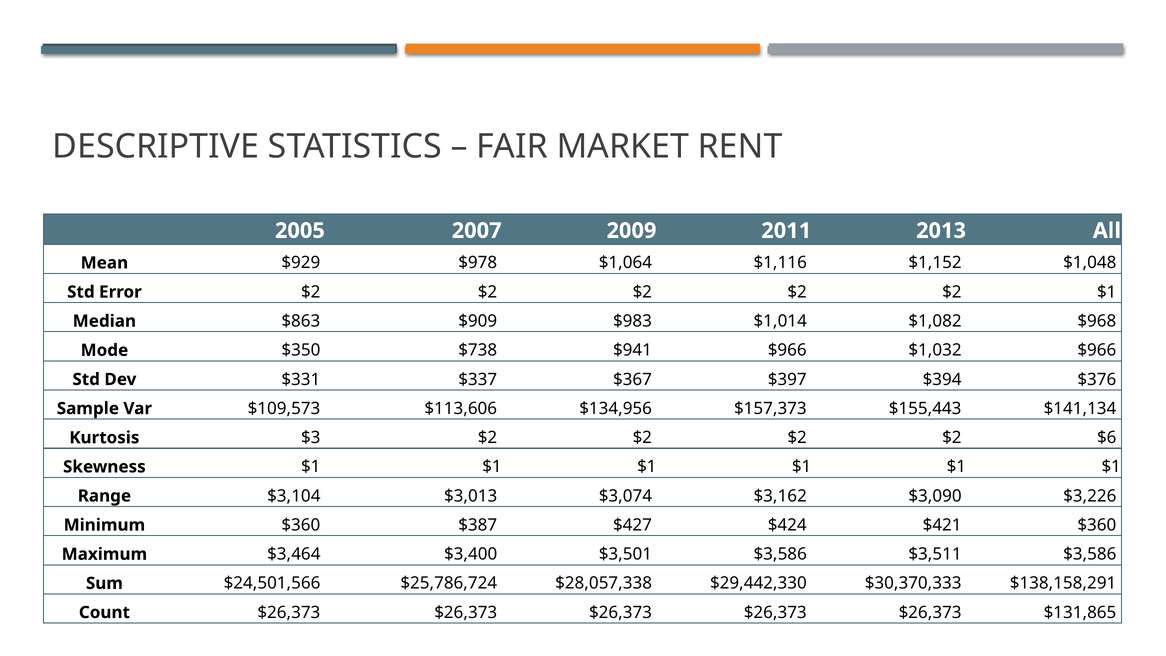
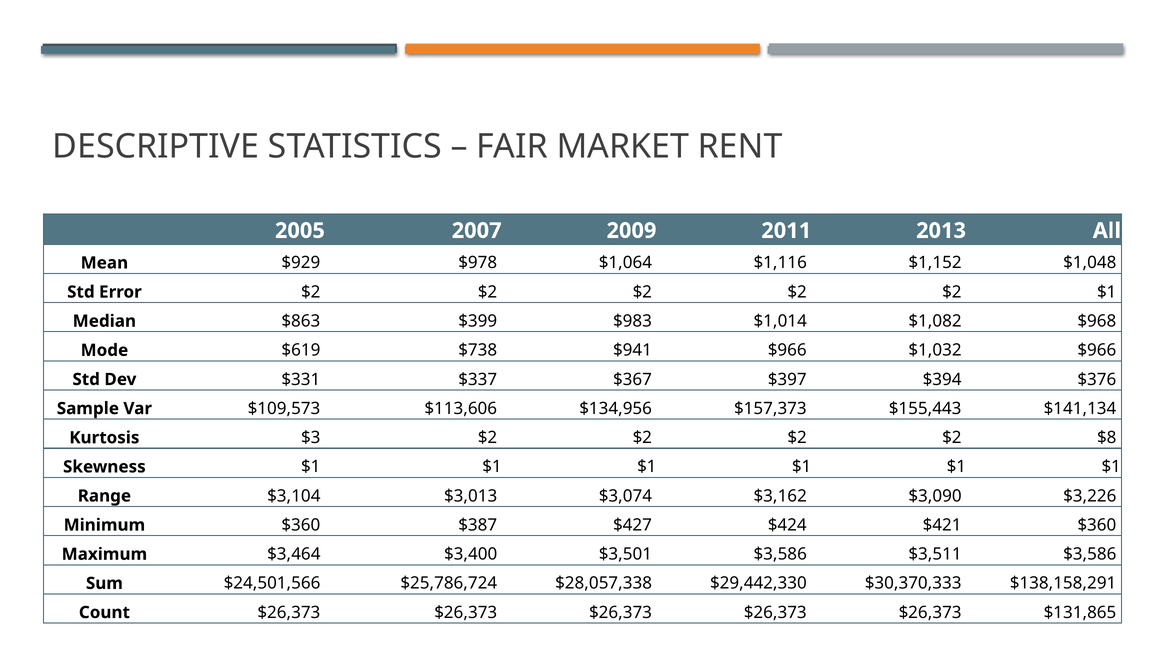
$909: $909 -> $399
$350: $350 -> $619
$6: $6 -> $8
